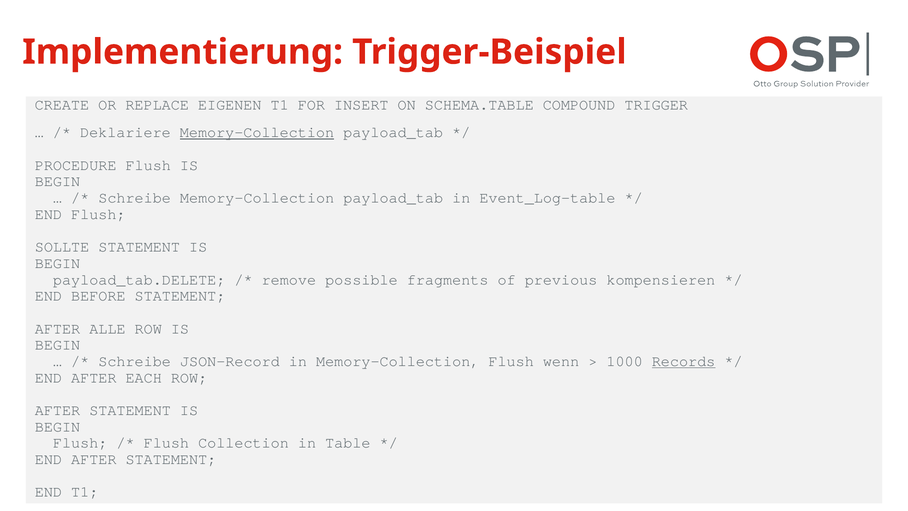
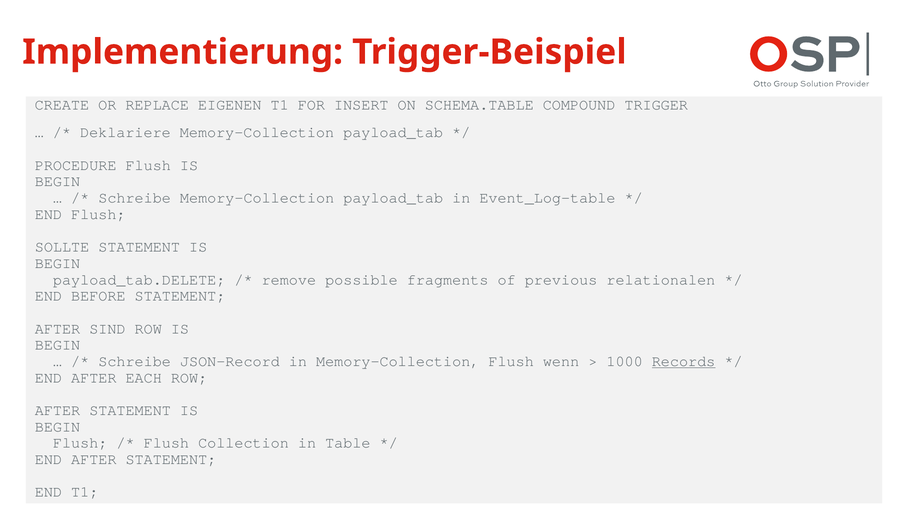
Memory-Collection at (257, 132) underline: present -> none
kompensieren: kompensieren -> relationalen
ALLE: ALLE -> SIND
